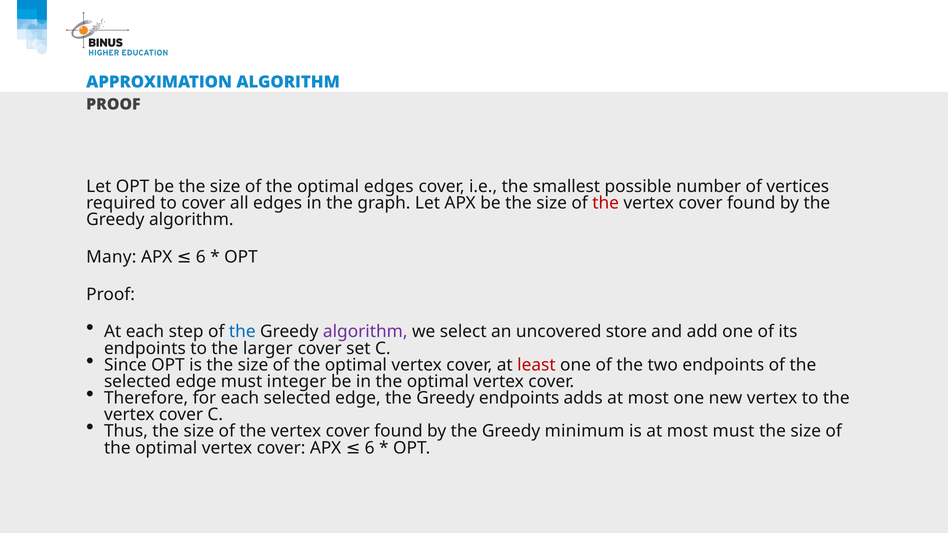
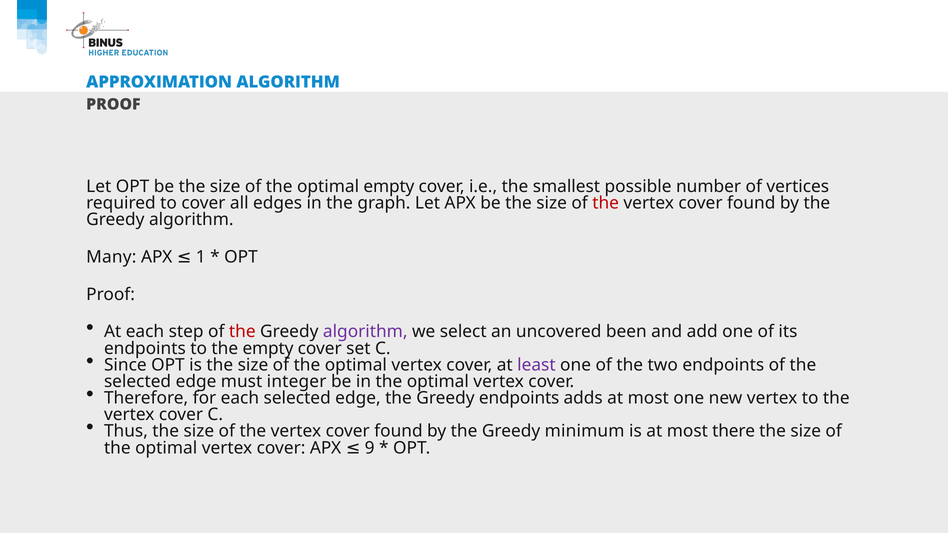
optimal edges: edges -> empty
6 at (201, 257): 6 -> 1
the at (242, 332) colour: blue -> red
store: store -> been
the larger: larger -> empty
least colour: red -> purple
most must: must -> there
cover APX 6: 6 -> 9
